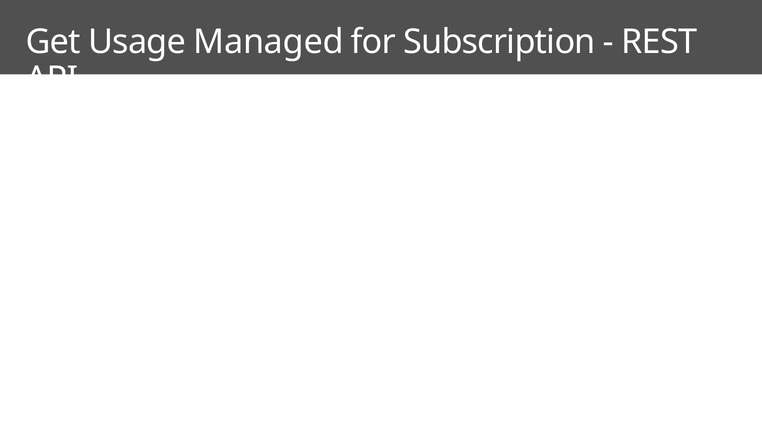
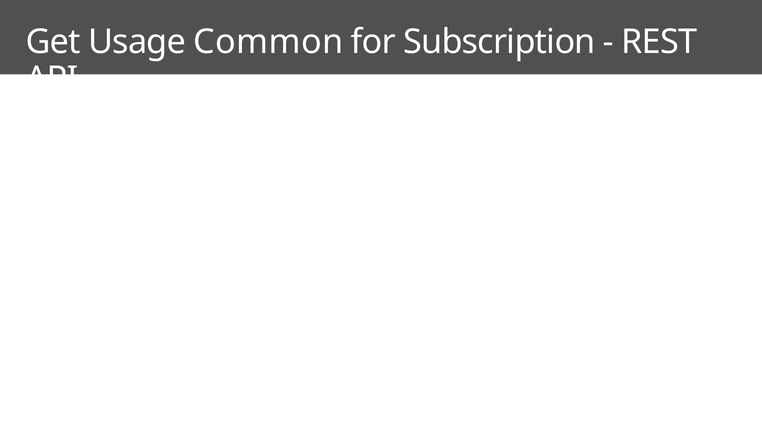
Managed: Managed -> Common
